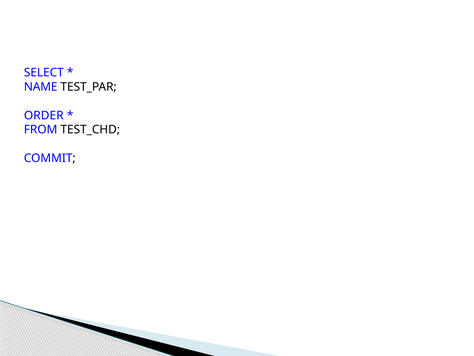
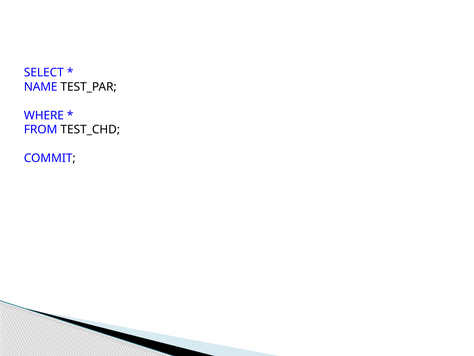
ORDER: ORDER -> WHERE
